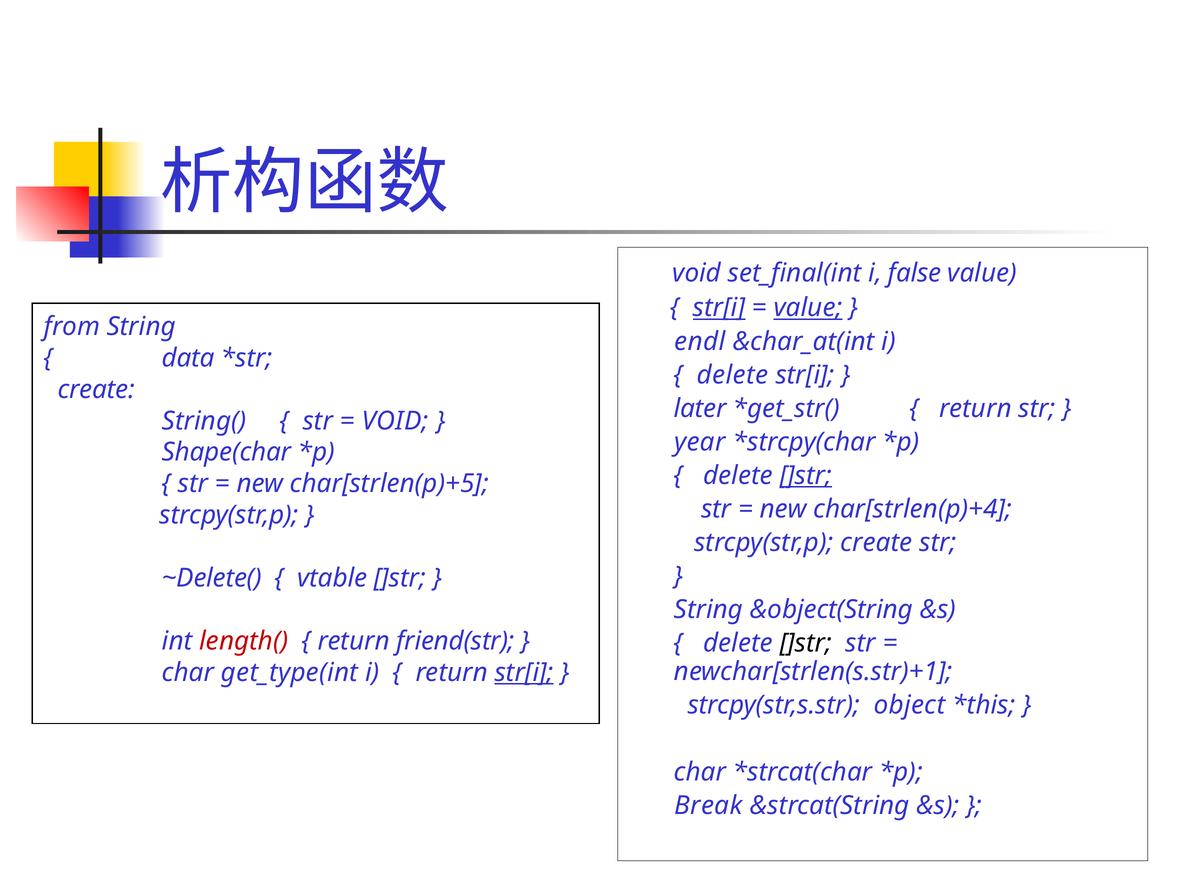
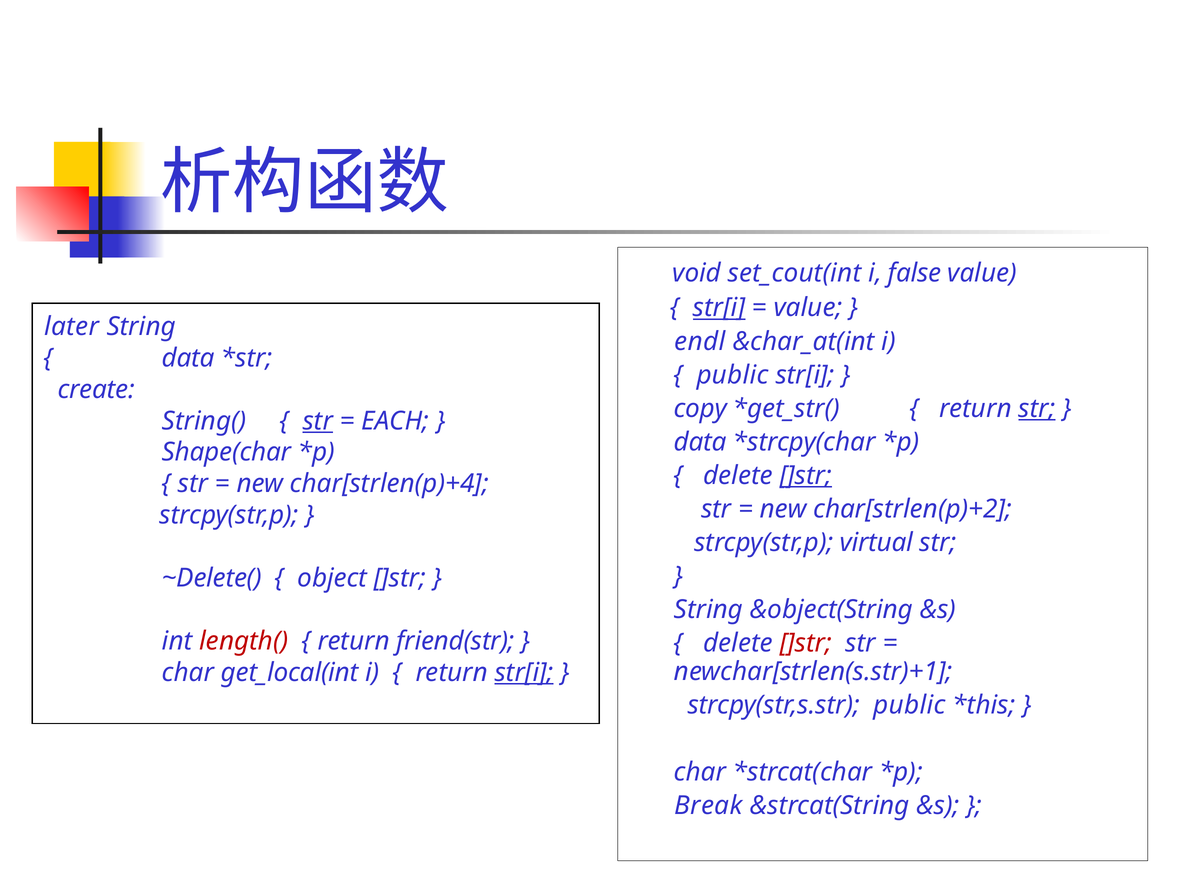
set_final(int: set_final(int -> set_cout(int
value at (808, 308) underline: present -> none
from: from -> later
delete at (733, 375): delete -> public
later: later -> copy
str at (1037, 408) underline: none -> present
str at (318, 421) underline: none -> present
VOID at (395, 421): VOID -> EACH
year at (700, 442): year -> data
char[strlen(p)+5: char[strlen(p)+5 -> char[strlen(p)+4
char[strlen(p)+4: char[strlen(p)+4 -> char[strlen(p)+2
strcpy(str,p create: create -> virtual
vtable: vtable -> object
]str at (806, 643) colour: black -> red
get_type(int: get_type(int -> get_local(int
strcpy(str,s.str object: object -> public
